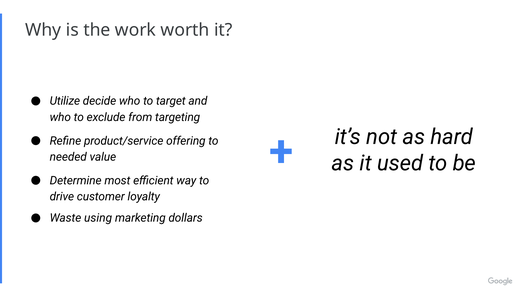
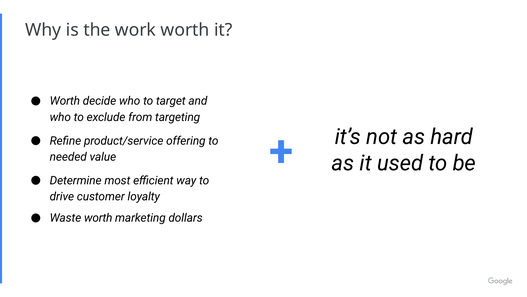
Utilize at (65, 101): Utilize -> Worth
Waste using: using -> worth
